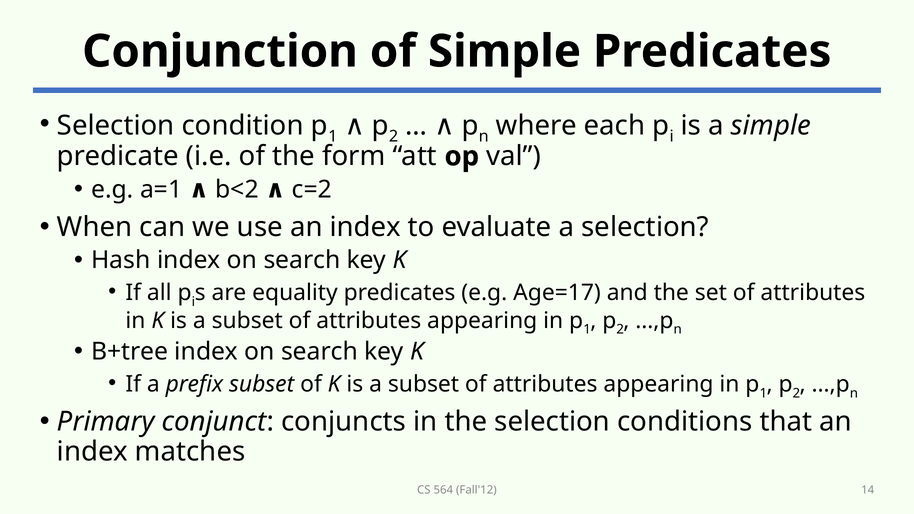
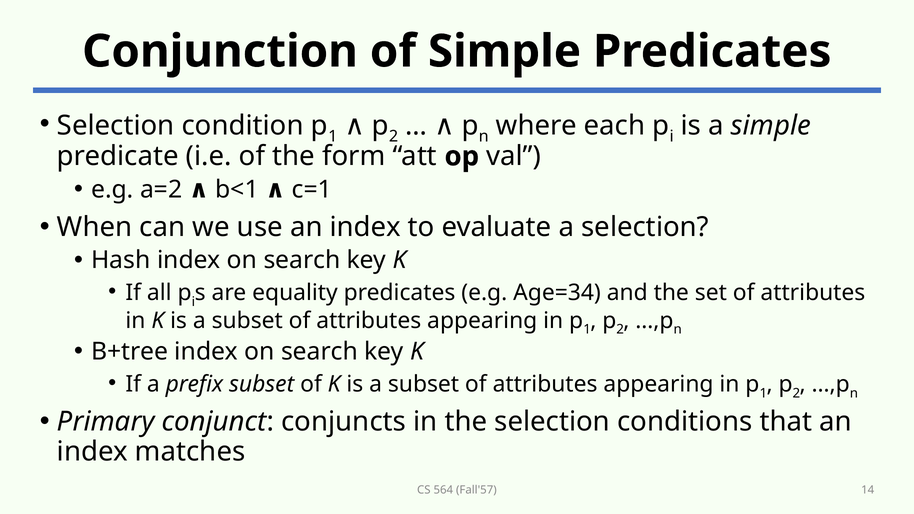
a=1: a=1 -> a=2
b<2: b<2 -> b<1
c=2: c=2 -> c=1
Age=17: Age=17 -> Age=34
Fall'12: Fall'12 -> Fall'57
